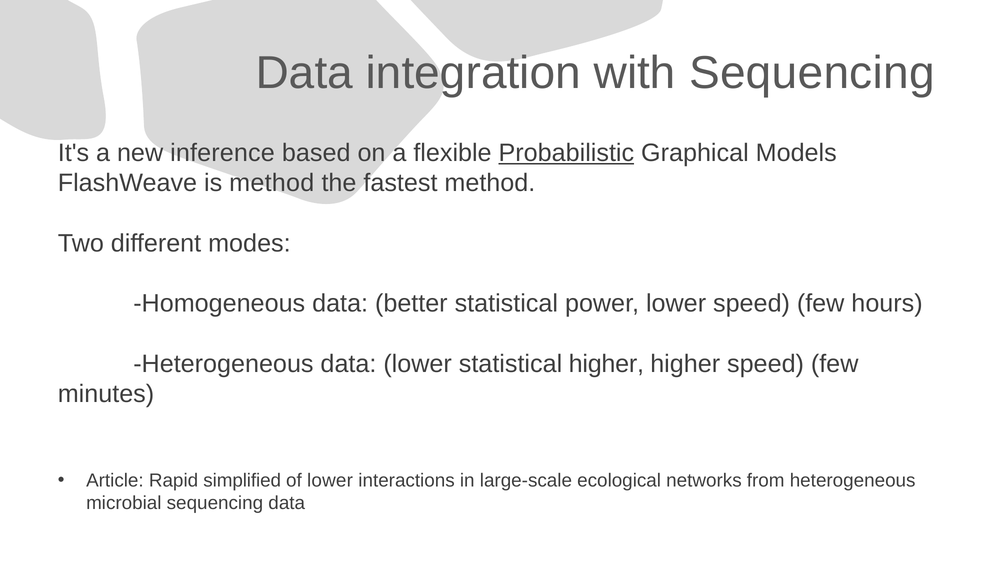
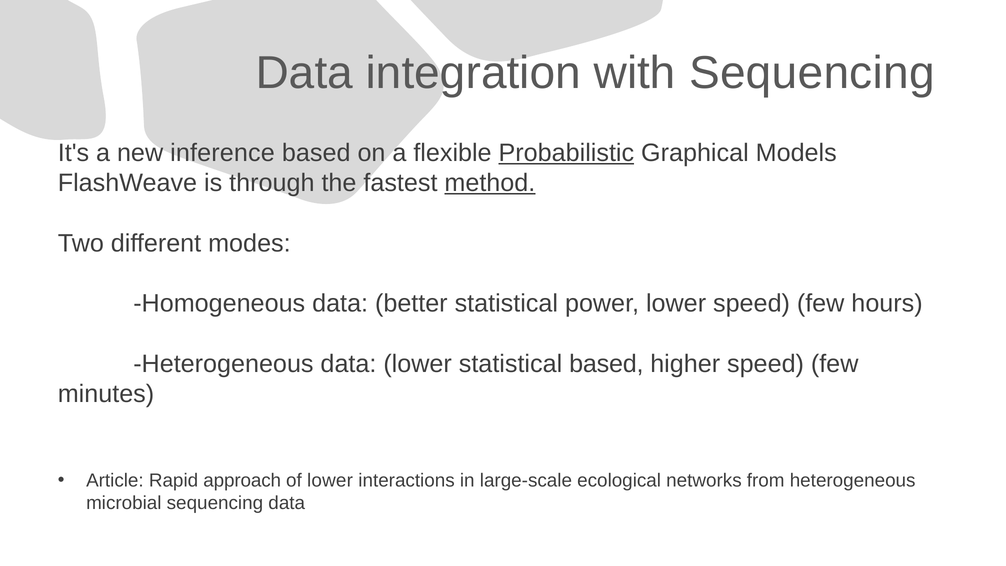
is method: method -> through
method at (490, 183) underline: none -> present
statistical higher: higher -> based
simplified: simplified -> approach
